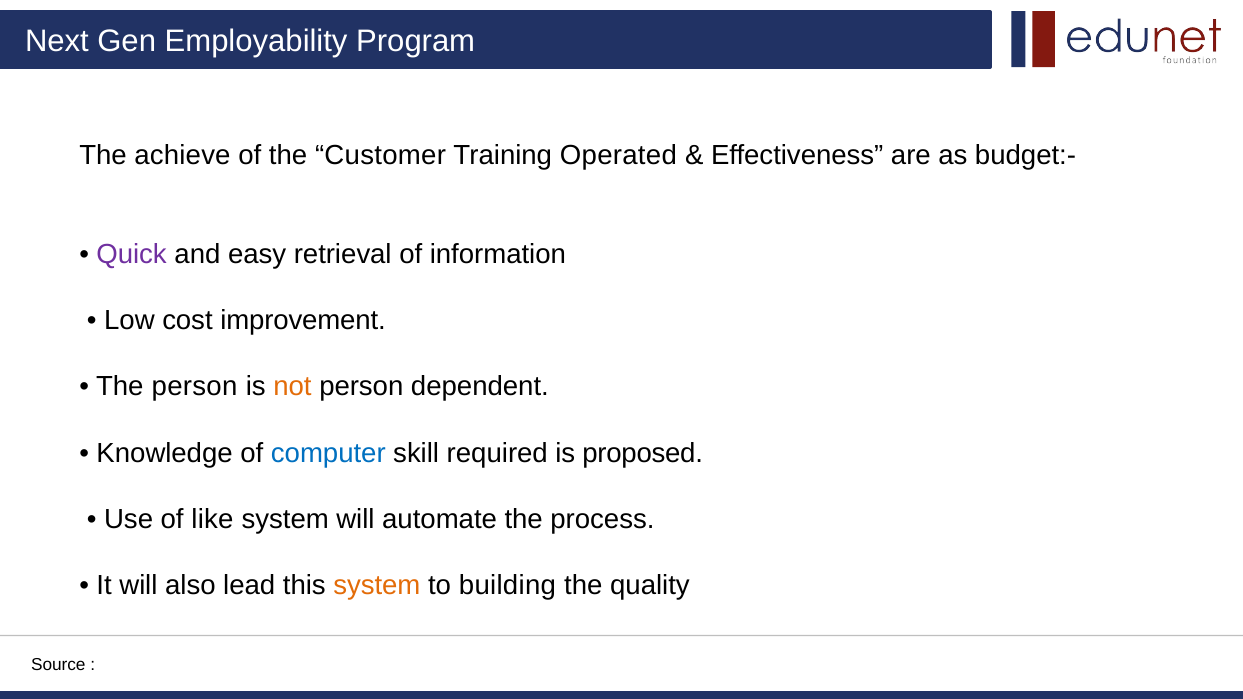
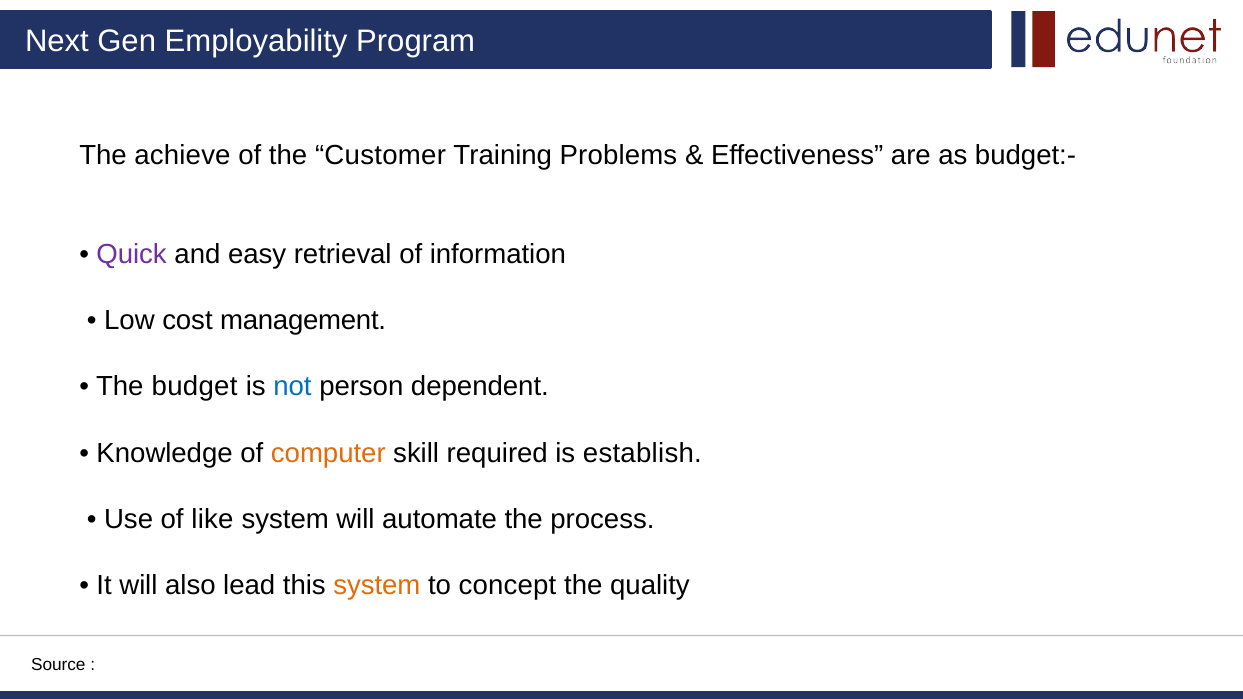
Operated: Operated -> Problems
improvement: improvement -> management
The person: person -> budget
not colour: orange -> blue
computer colour: blue -> orange
proposed: proposed -> establish
building: building -> concept
